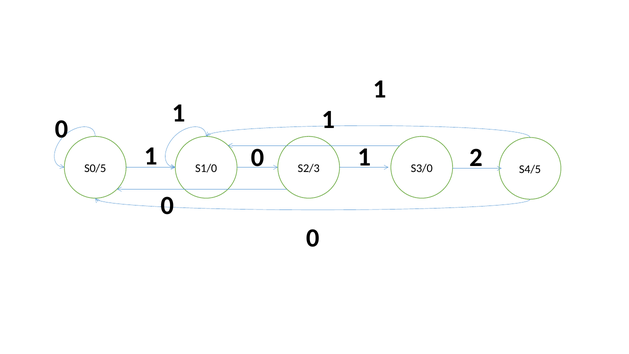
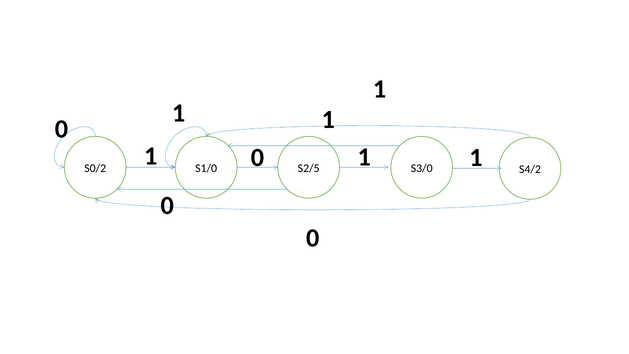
2 at (476, 157): 2 -> 1
S0/5: S0/5 -> S0/2
S2/3: S2/3 -> S2/5
S4/5: S4/5 -> S4/2
